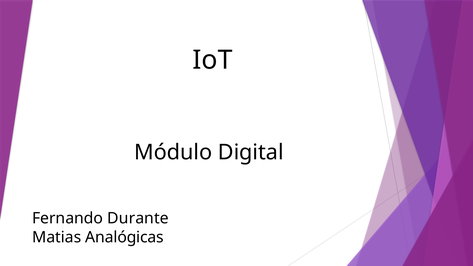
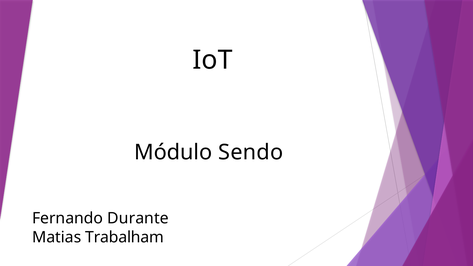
Digital: Digital -> Sendo
Analógicas: Analógicas -> Trabalham
